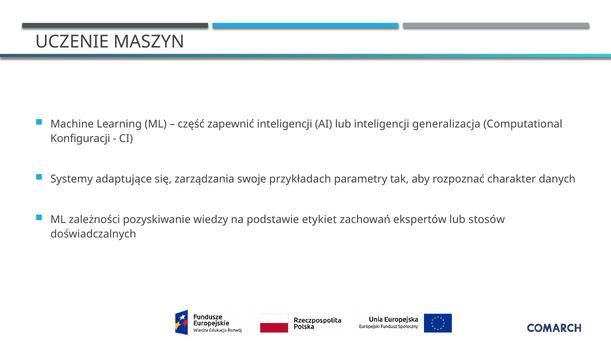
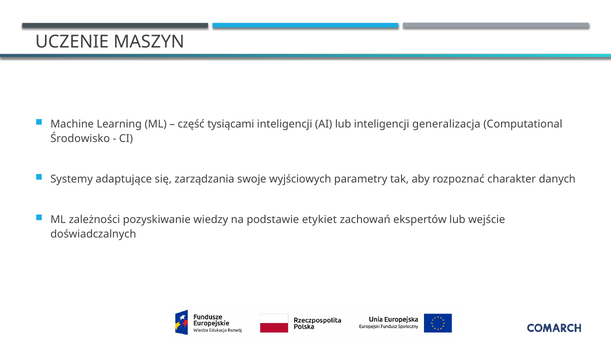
zapewnić: zapewnić -> tysiącami
Konfiguracji: Konfiguracji -> Środowisko
przykładach: przykładach -> wyjściowych
stosów: stosów -> wejście
